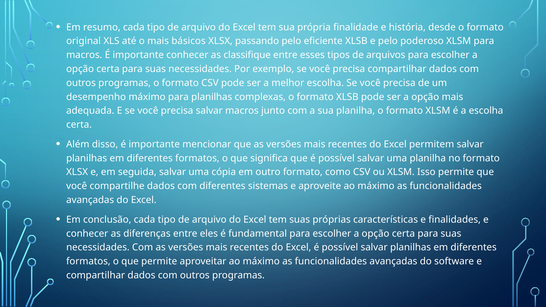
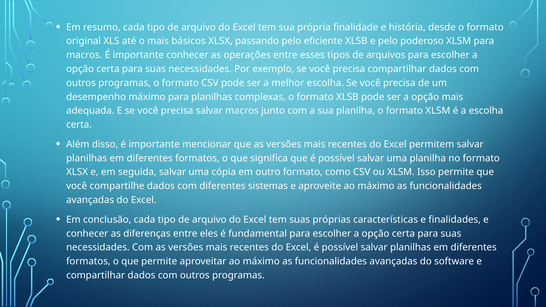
classifique: classifique -> operações
